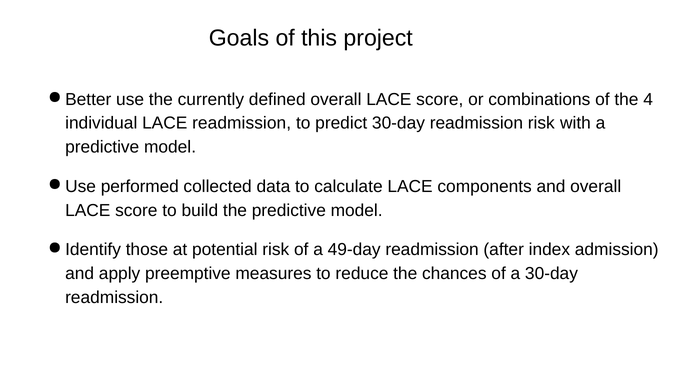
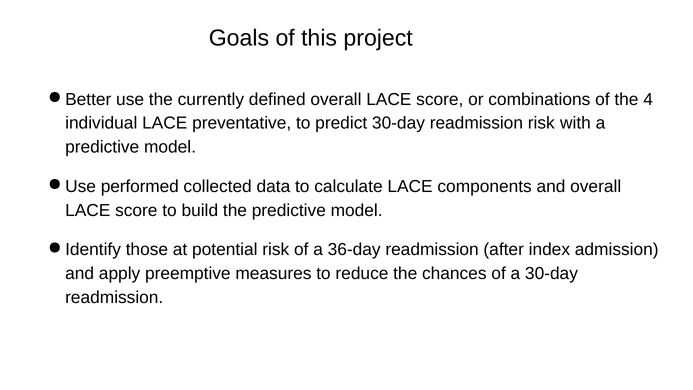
LACE readmission: readmission -> preventative
49-day: 49-day -> 36-day
